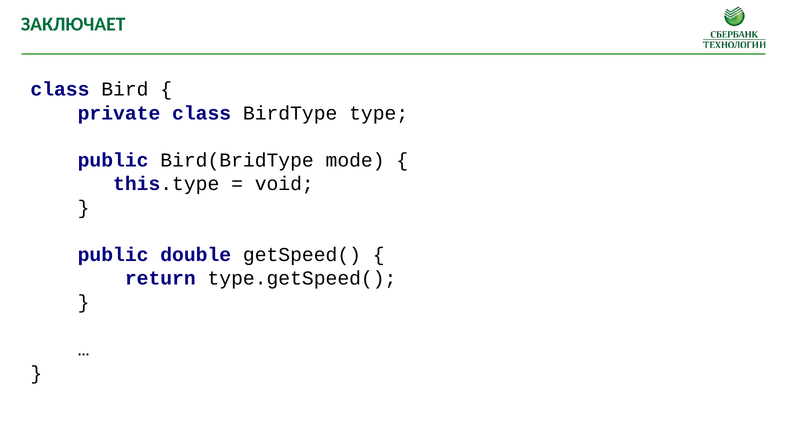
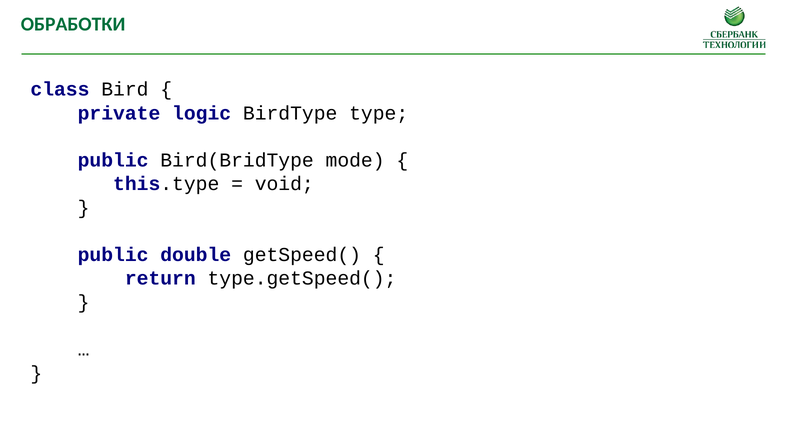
ЗАКЛЮЧАЕТ: ЗАКЛЮЧАЕТ -> ОБРАБОТКИ
private class: class -> logic
